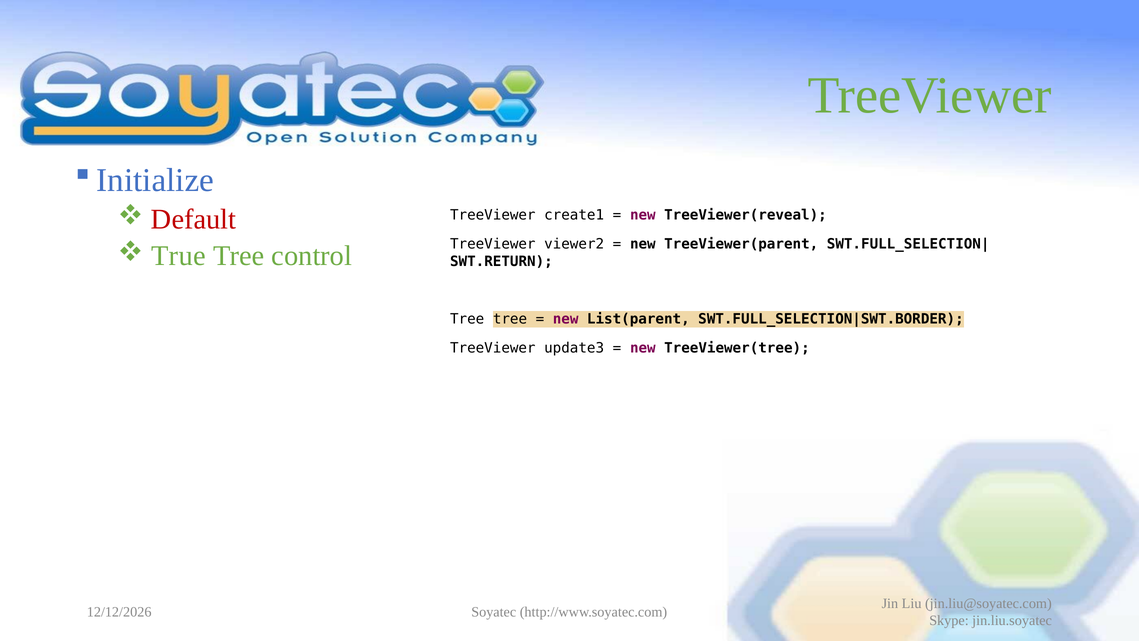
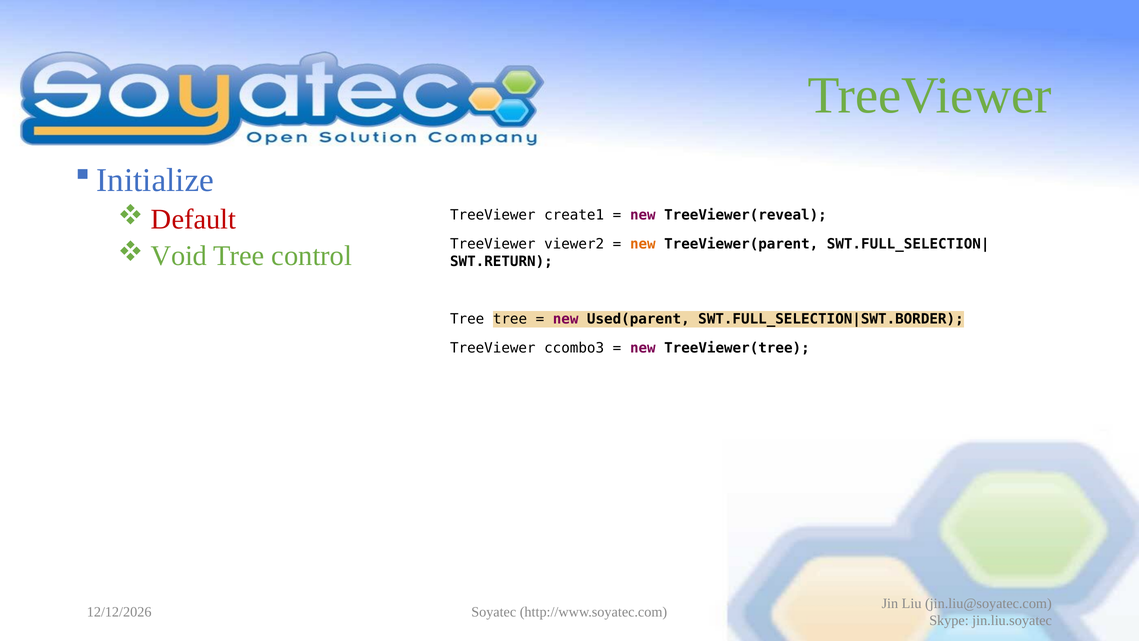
new at (643, 244) colour: black -> orange
True: True -> Void
List(parent: List(parent -> Used(parent
update3: update3 -> ccombo3
